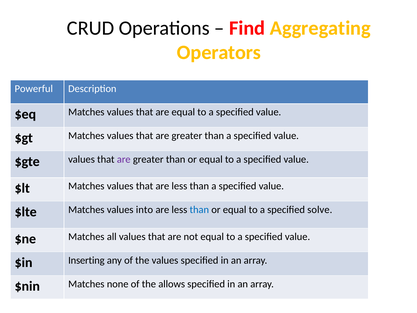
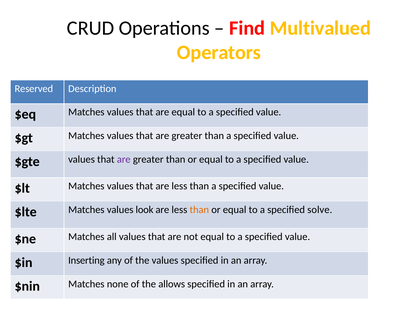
Aggregating: Aggregating -> Multivalued
Powerful: Powerful -> Reserved
into: into -> look
than at (199, 210) colour: blue -> orange
